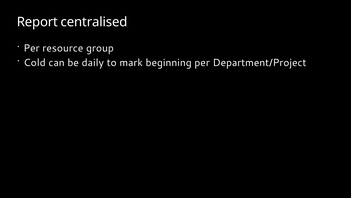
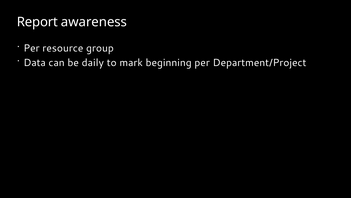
centralised: centralised -> awareness
Cold: Cold -> Data
